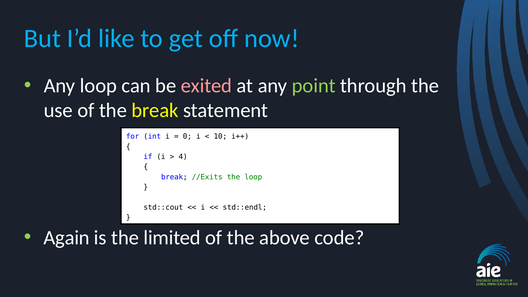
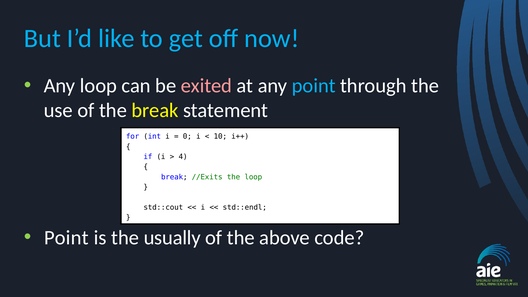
point at (314, 86) colour: light green -> light blue
Again at (67, 238): Again -> Point
limited: limited -> usually
